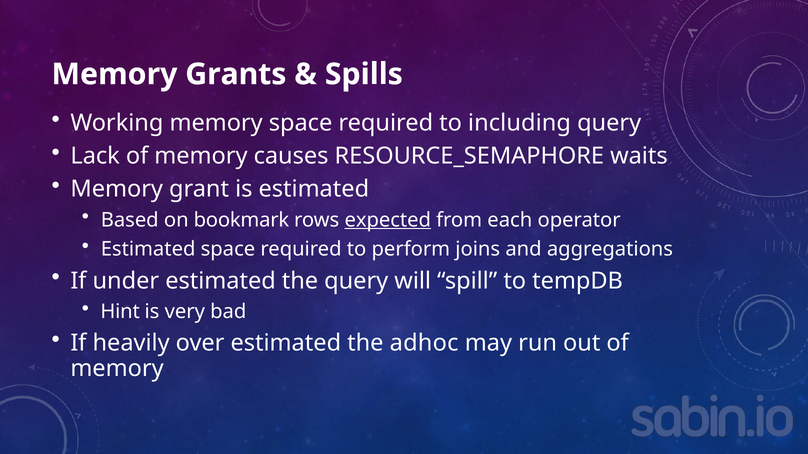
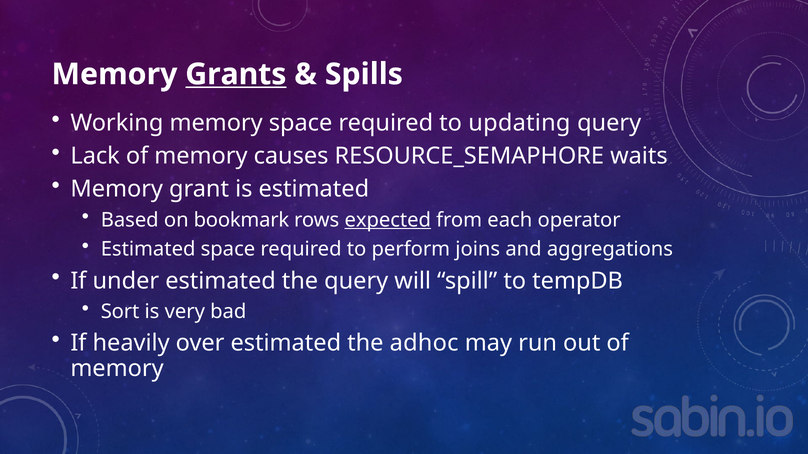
Grants underline: none -> present
including: including -> updating
Hint: Hint -> Sort
